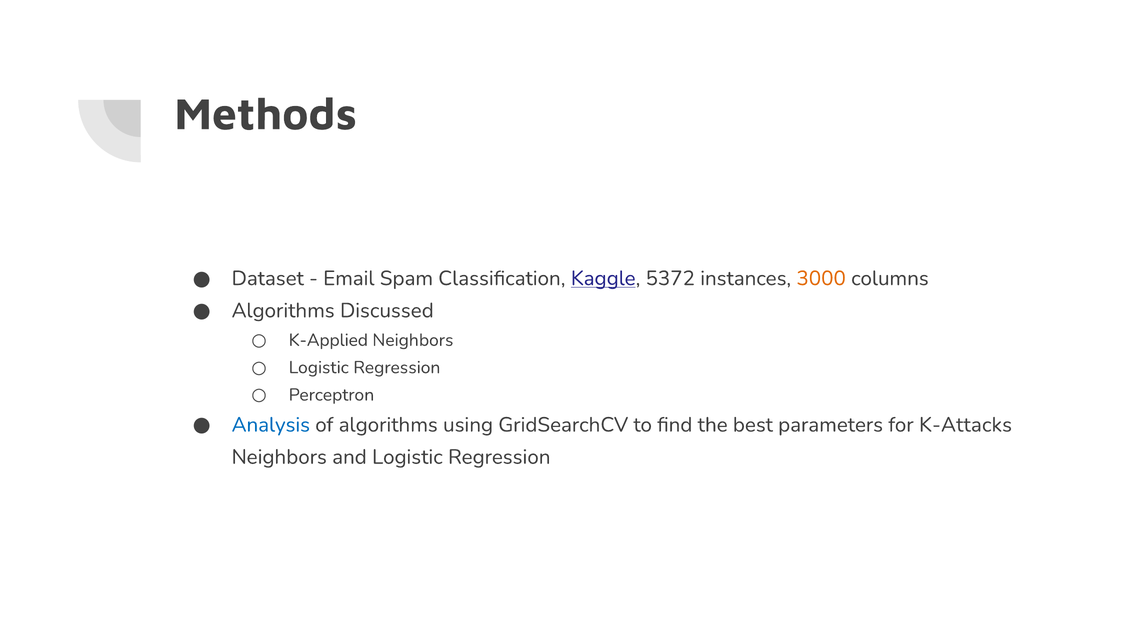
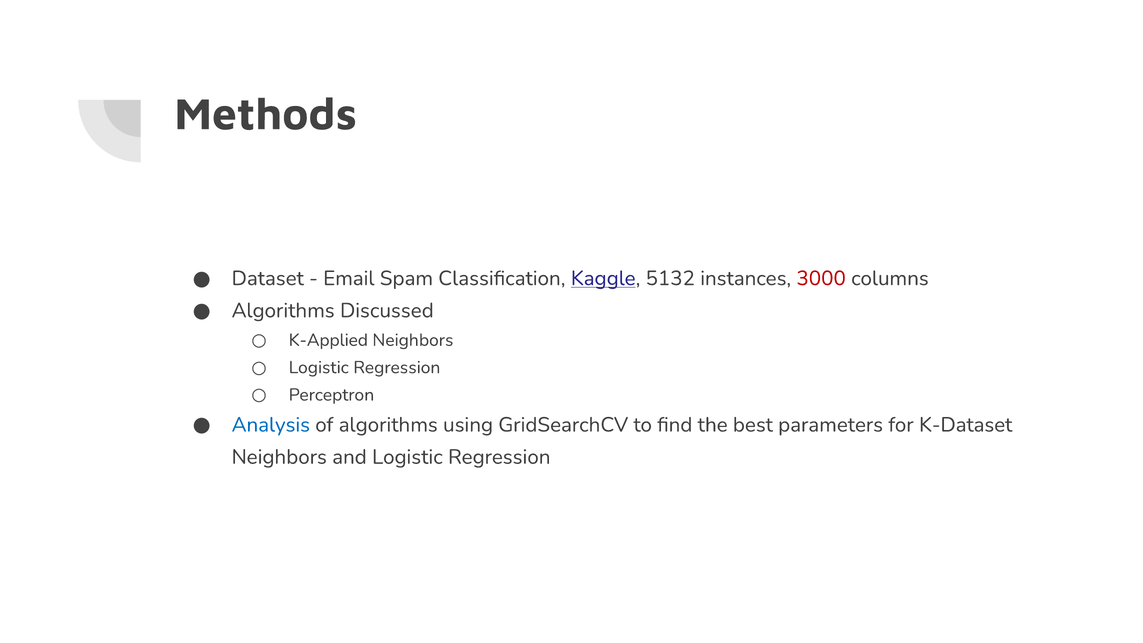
5372: 5372 -> 5132
3000 colour: orange -> red
K-Attacks: K-Attacks -> K-Dataset
